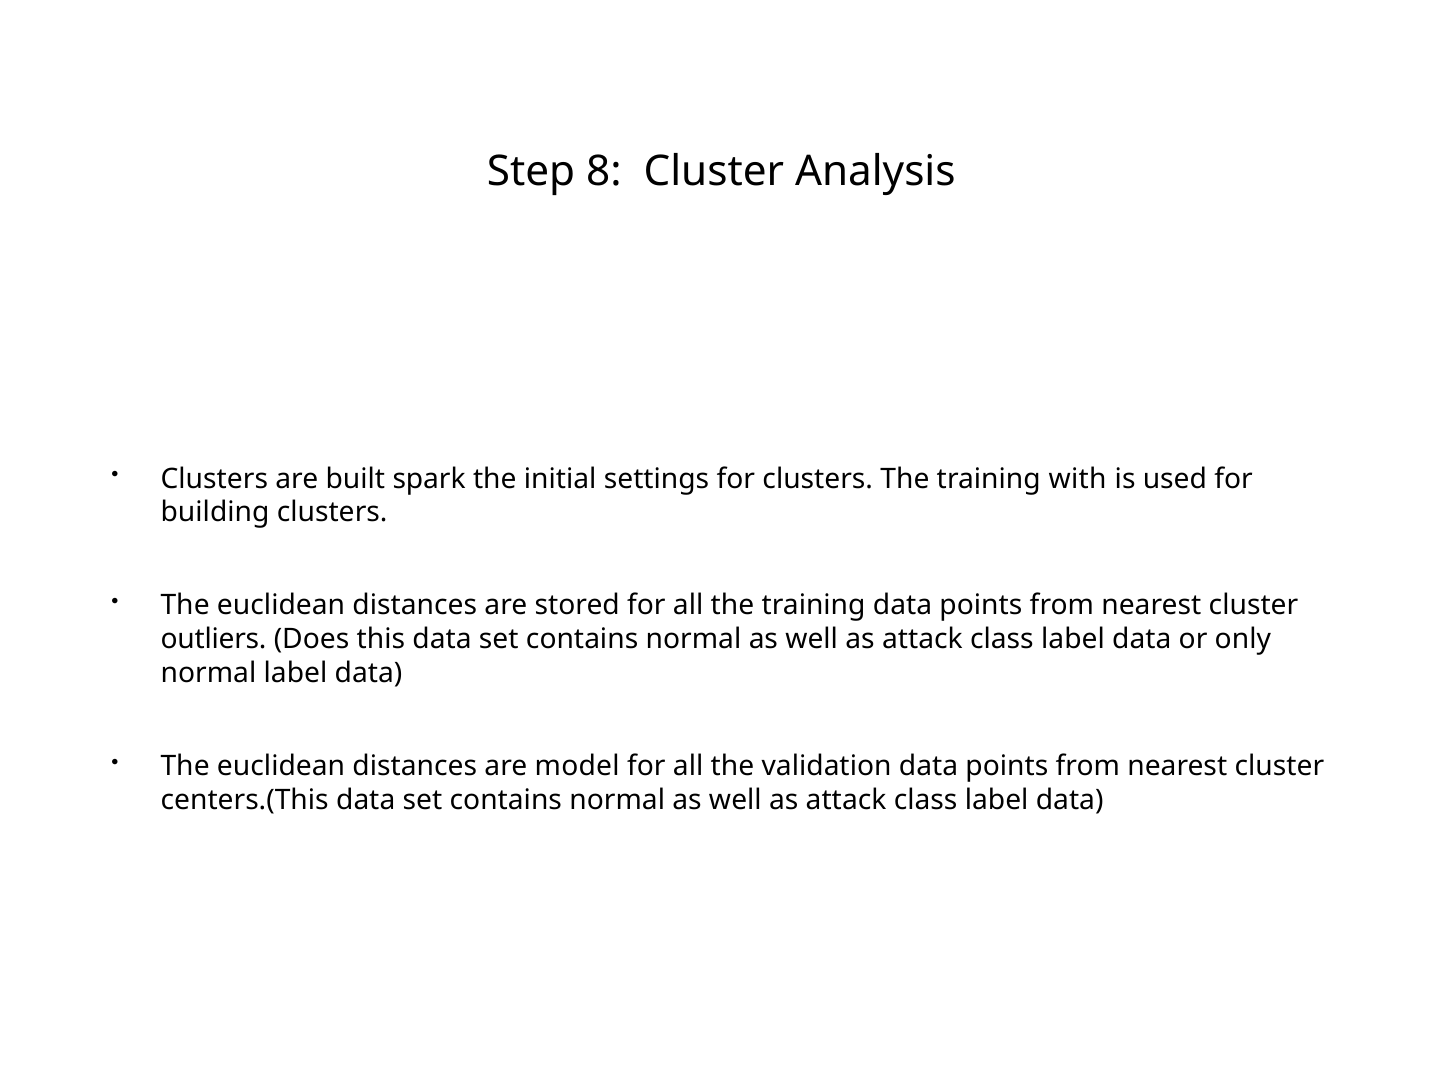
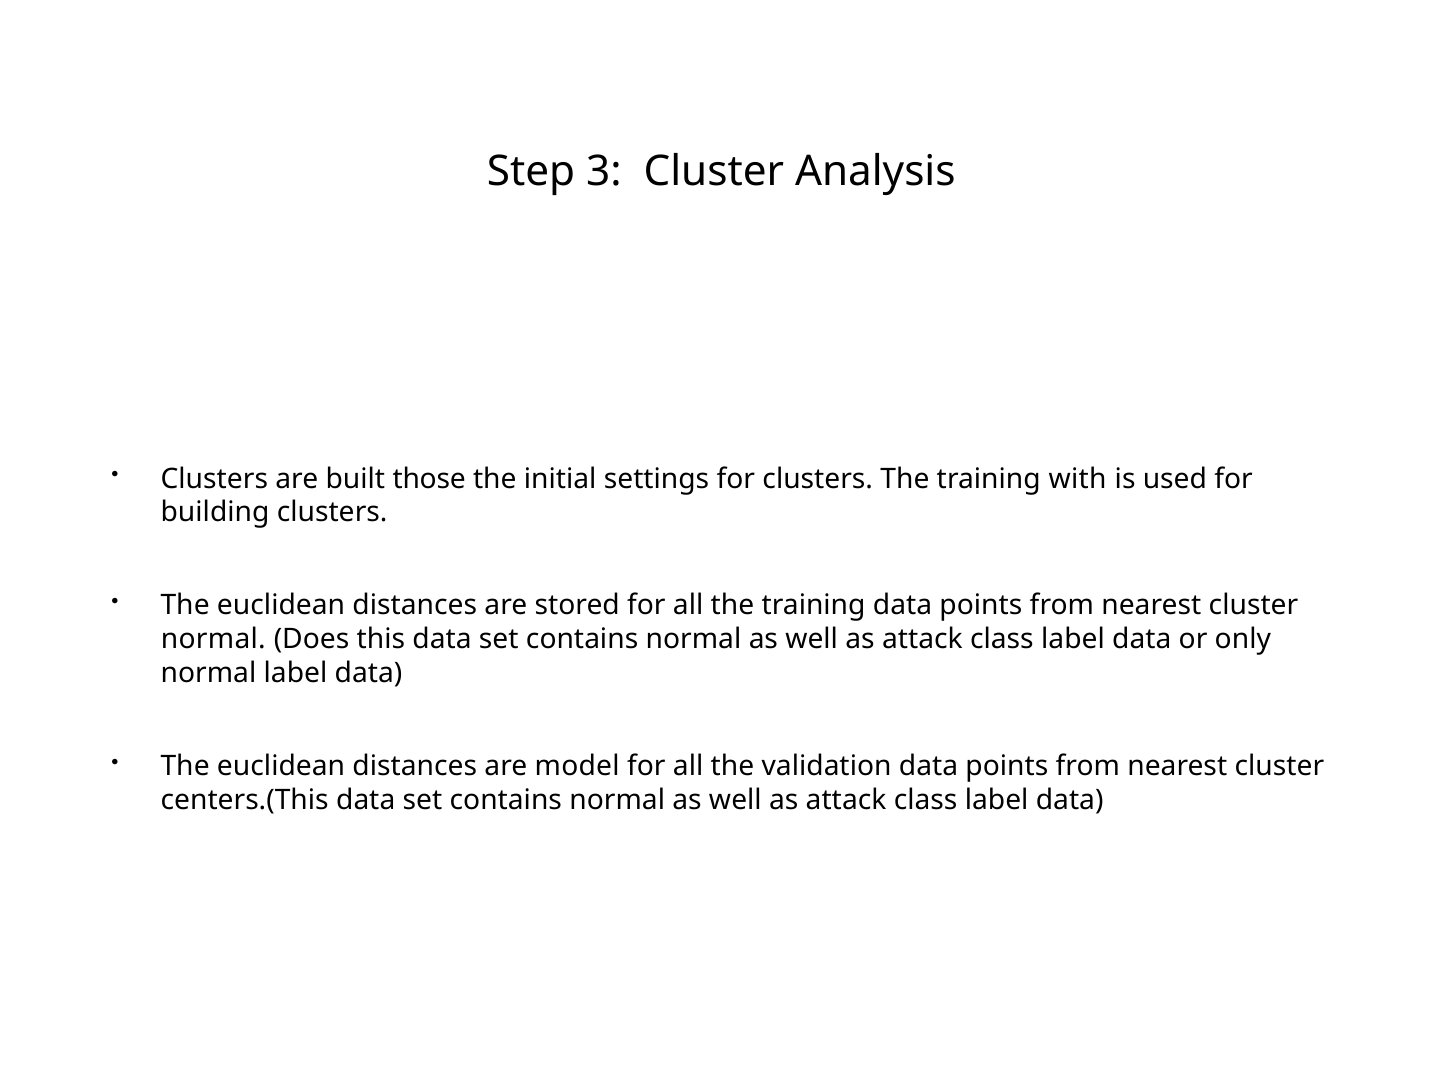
8: 8 -> 3
spark: spark -> those
outliers at (214, 640): outliers -> normal
